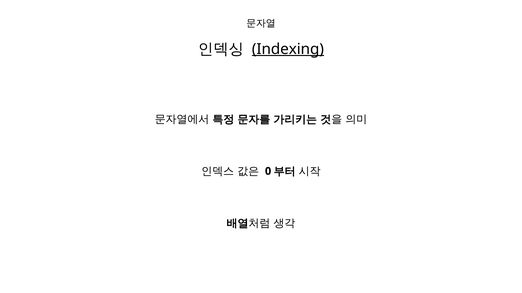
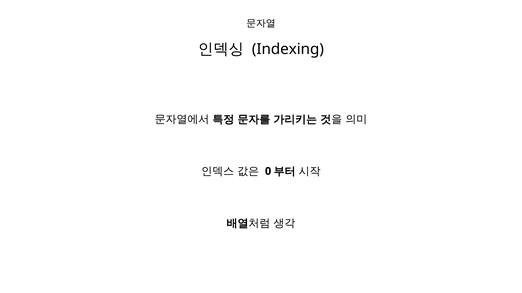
Indexing underline: present -> none
